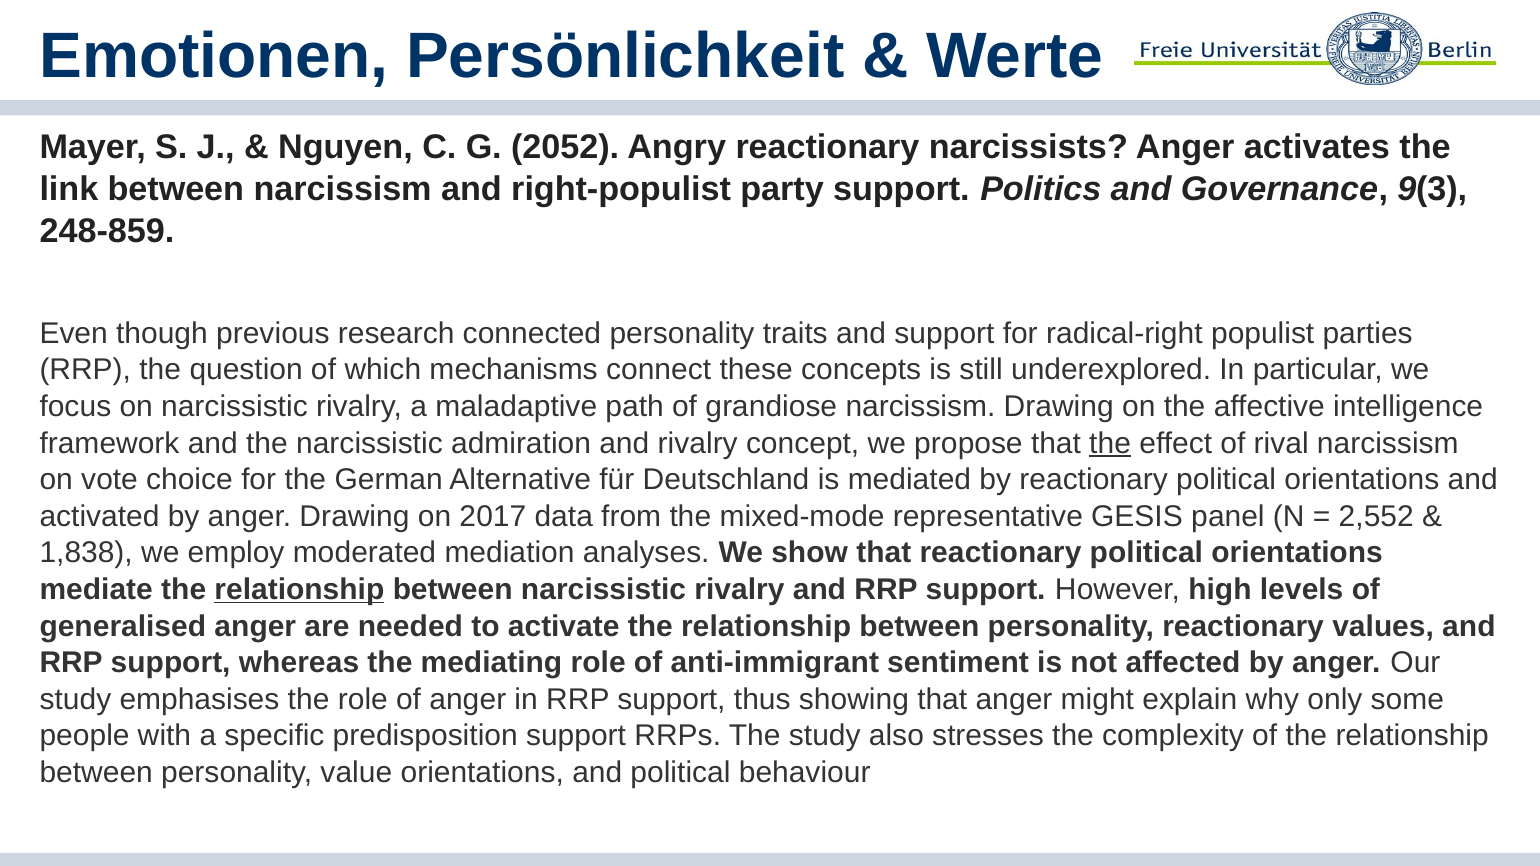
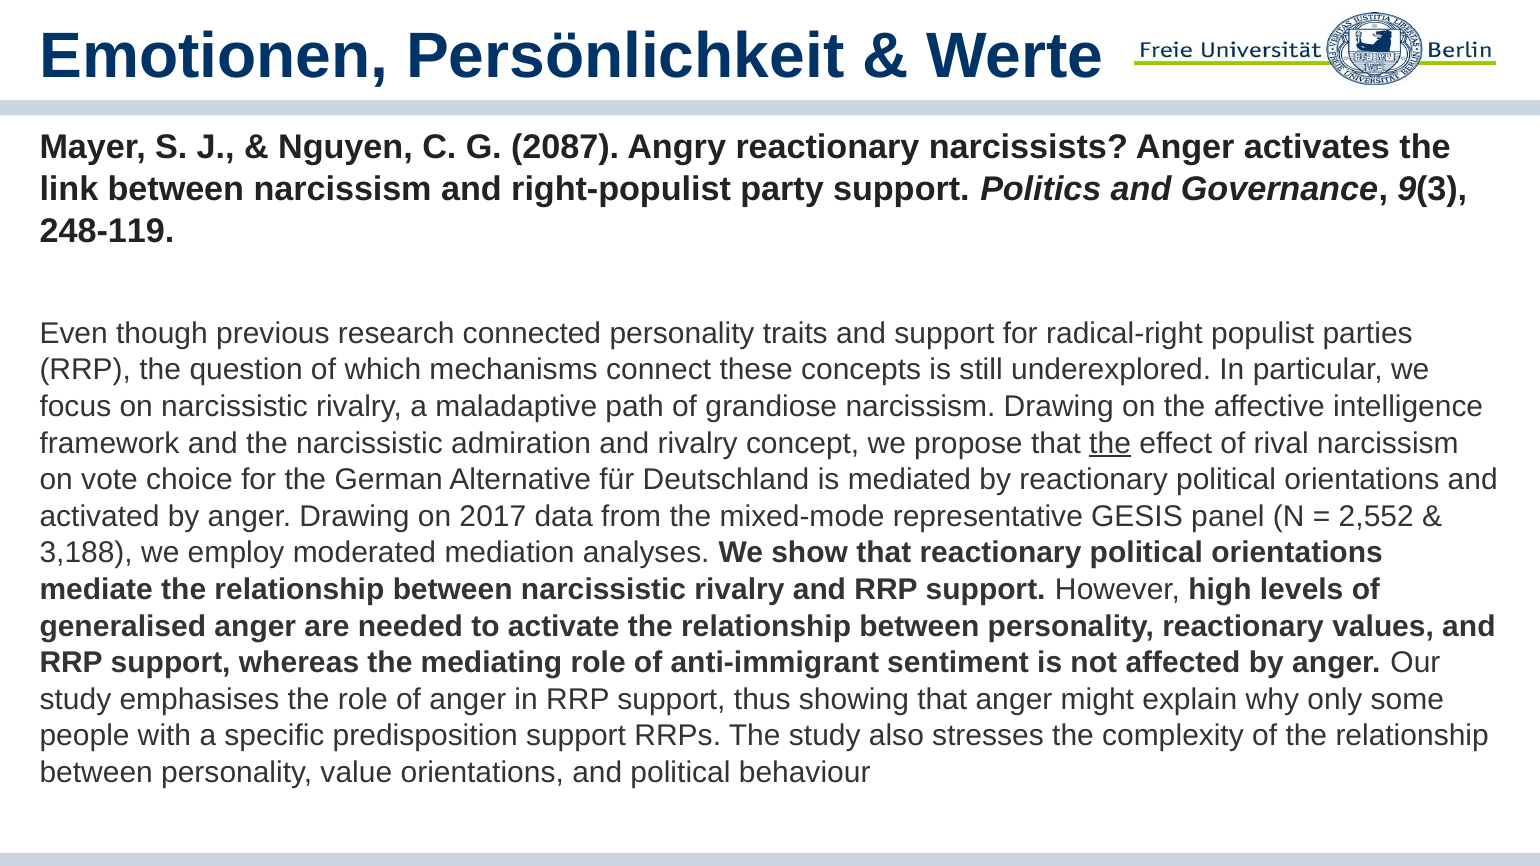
2052: 2052 -> 2087
248-859: 248-859 -> 248-119
1,838: 1,838 -> 3,188
relationship at (299, 590) underline: present -> none
